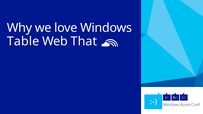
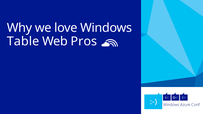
That: That -> Pros
